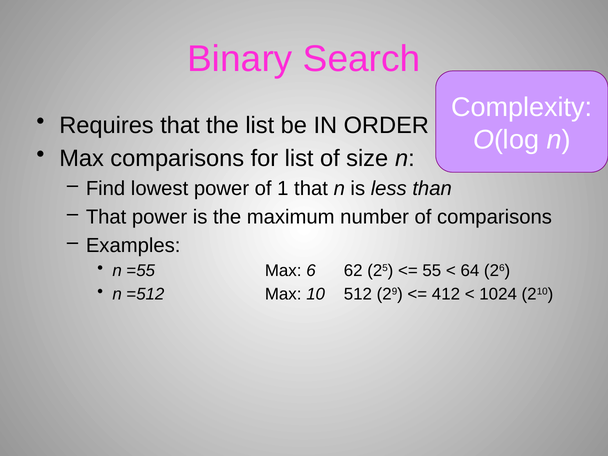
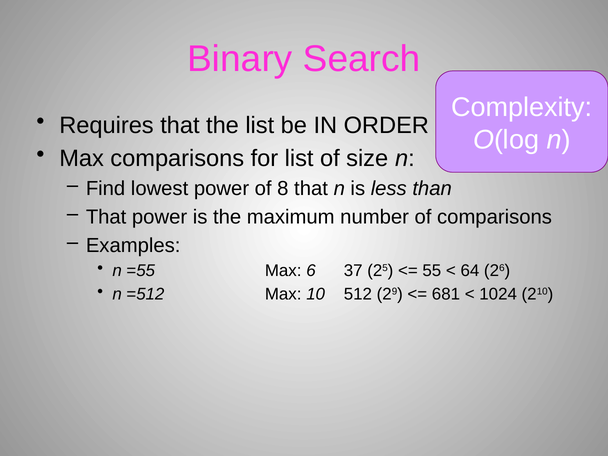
1: 1 -> 8
62: 62 -> 37
412: 412 -> 681
